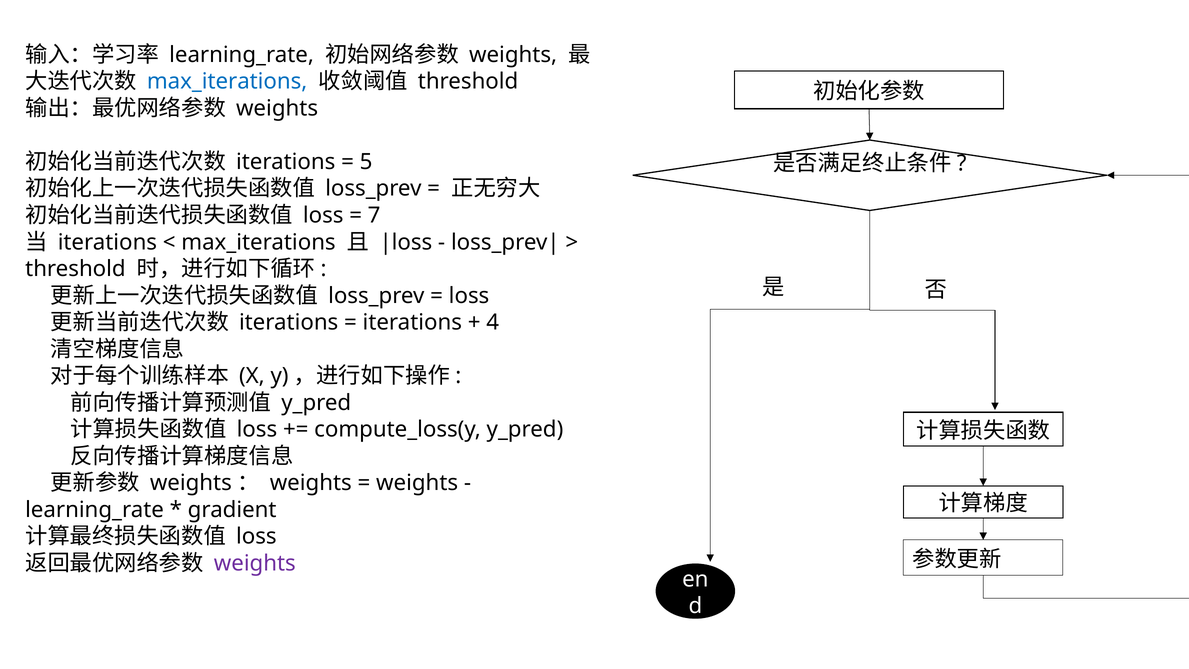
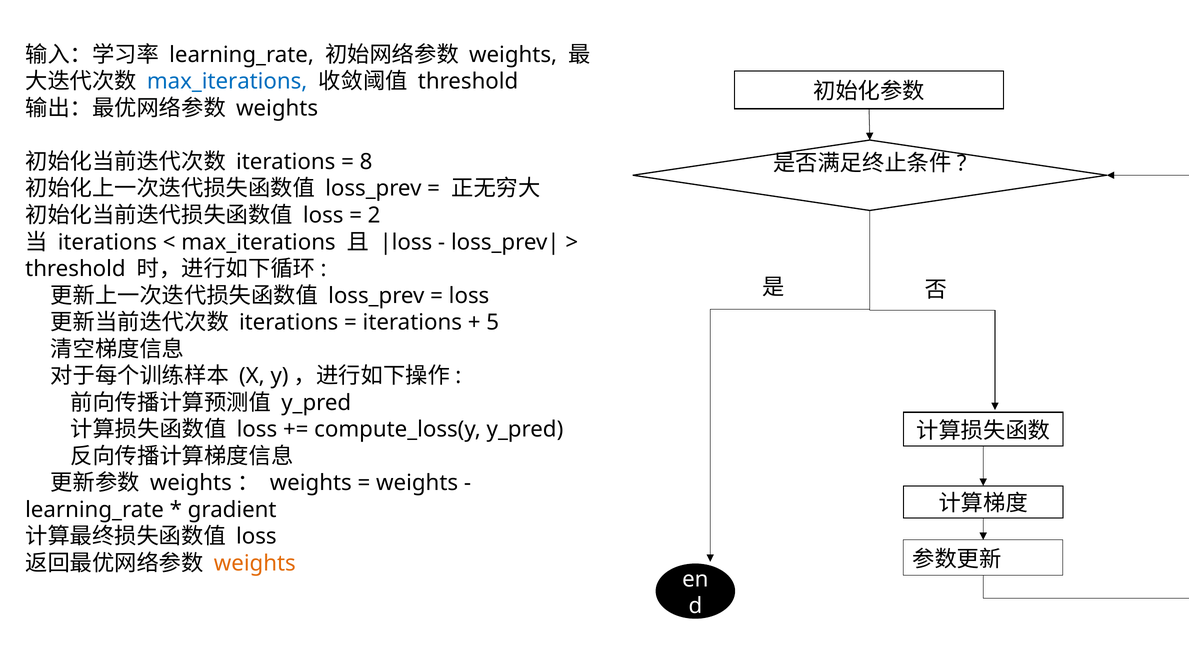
5: 5 -> 8
7: 7 -> 2
4: 4 -> 5
weights at (255, 563) colour: purple -> orange
